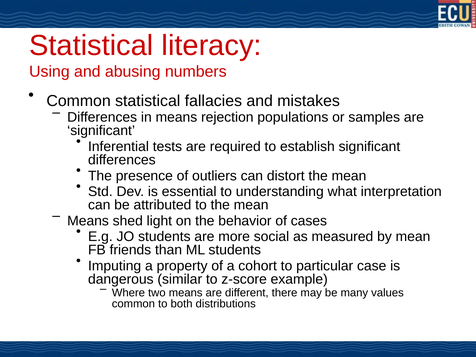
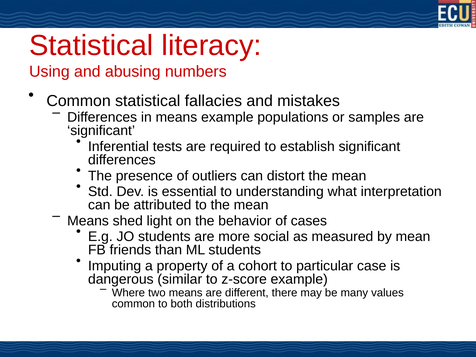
means rejection: rejection -> example
